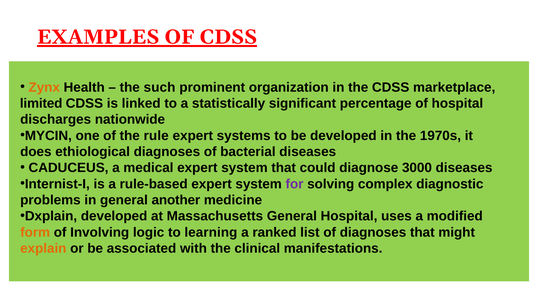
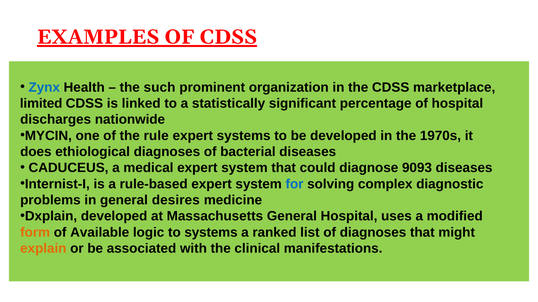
Zynx colour: orange -> blue
3000: 3000 -> 9093
for colour: purple -> blue
another: another -> desires
Involving: Involving -> Available
to learning: learning -> systems
